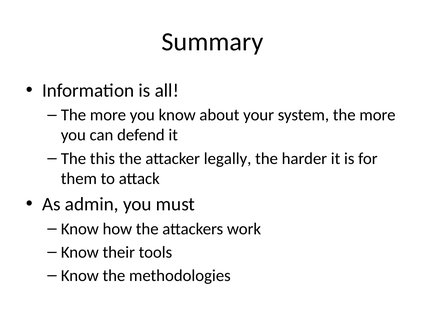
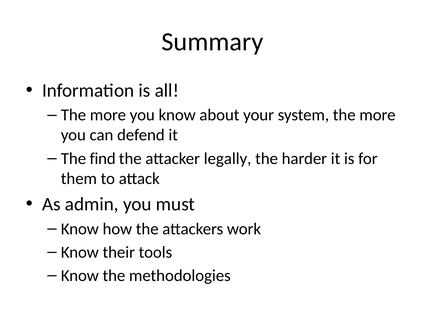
this: this -> find
